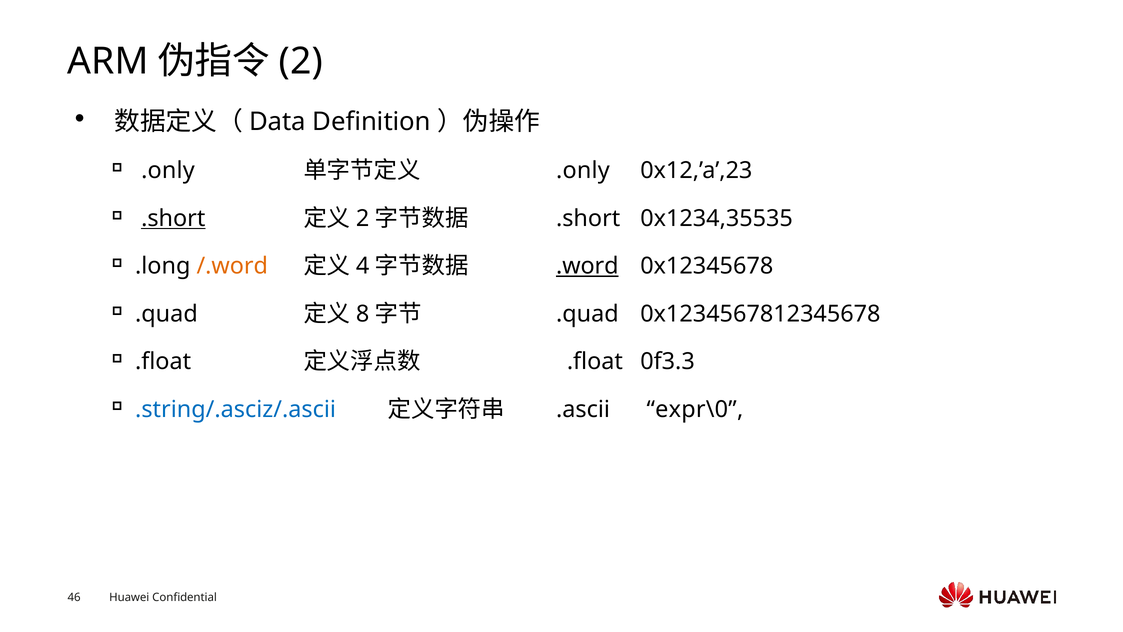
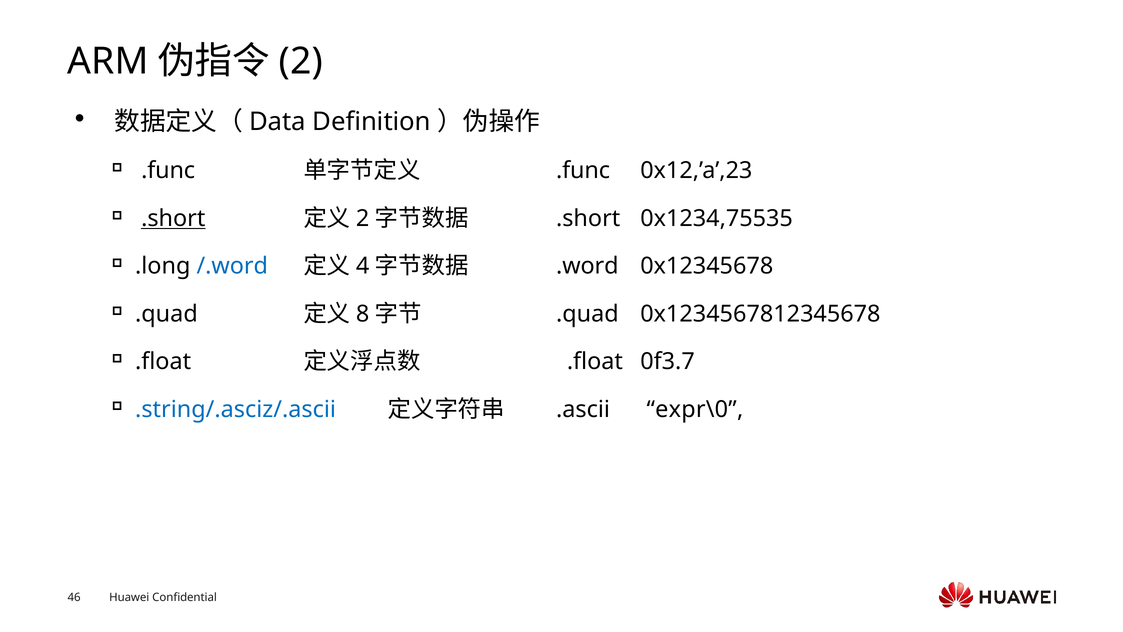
.only at (168, 171): .only -> .func
.only at (583, 171): .only -> .func
0x1234,35535: 0x1234,35535 -> 0x1234,75535
/.word colour: orange -> blue
.word underline: present -> none
0f3.3: 0f3.3 -> 0f3.7
